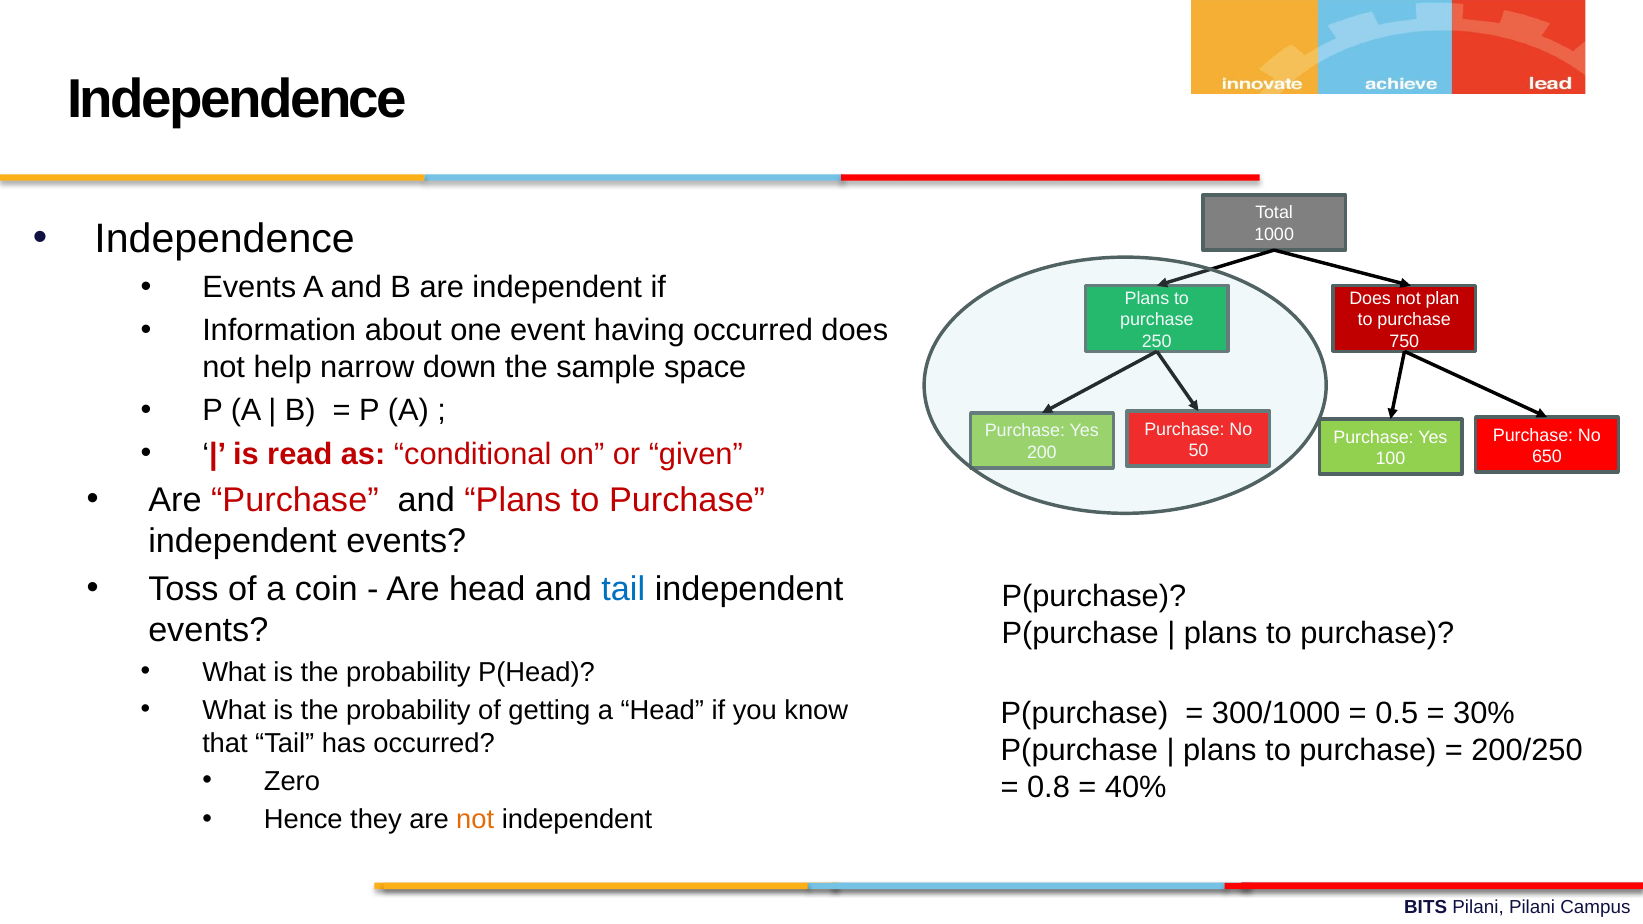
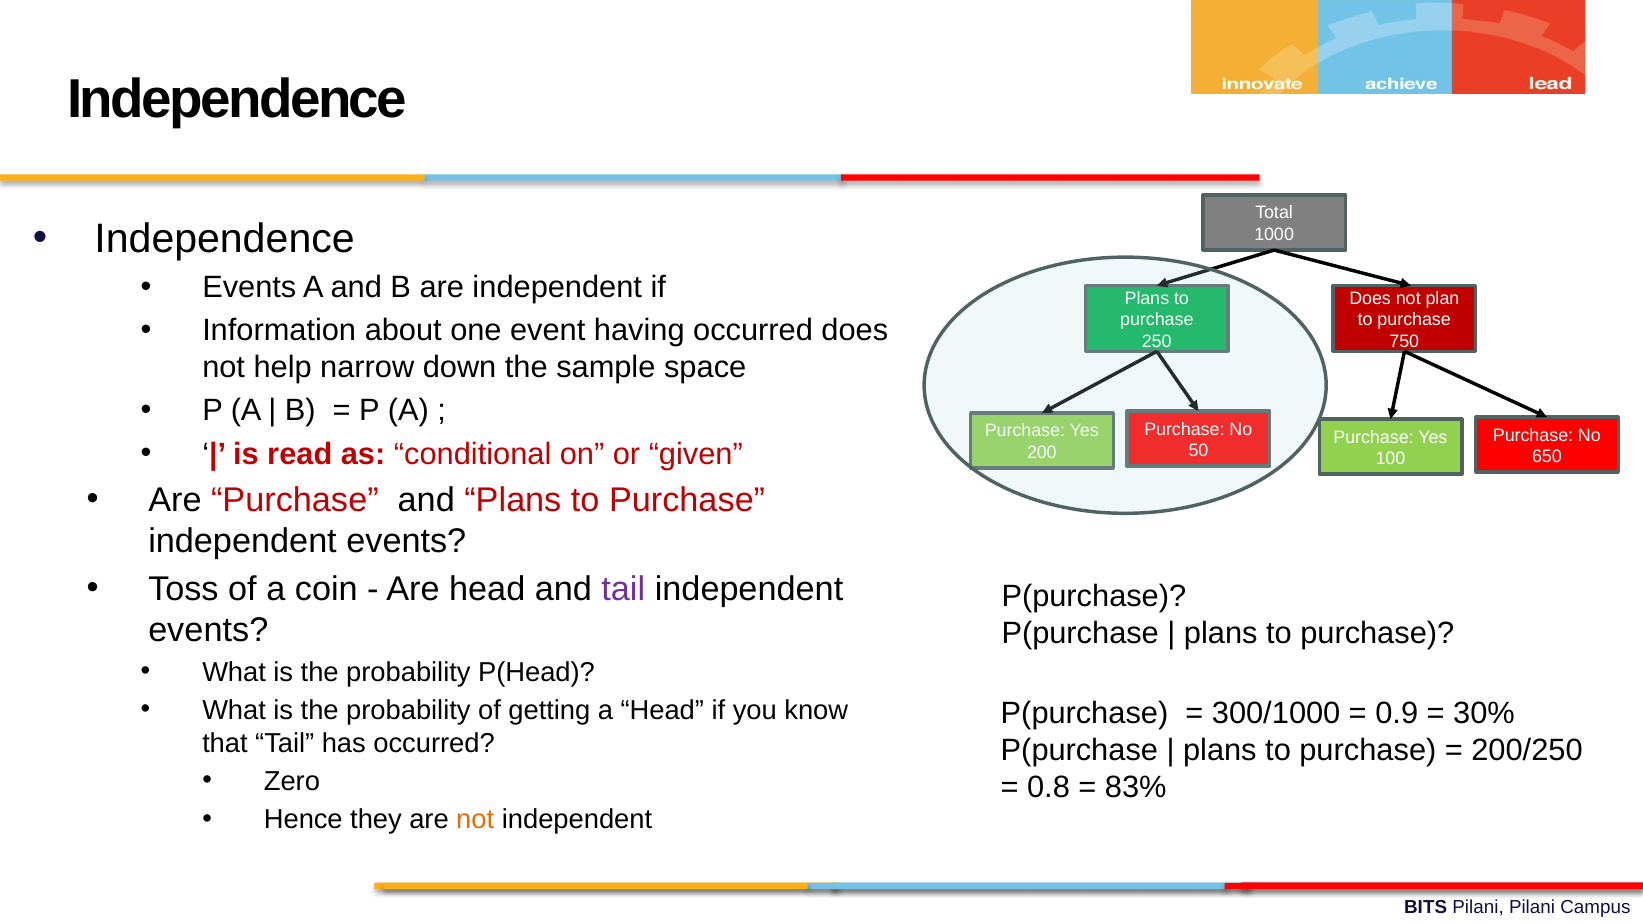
tail at (623, 589) colour: blue -> purple
0.5: 0.5 -> 0.9
40%: 40% -> 83%
